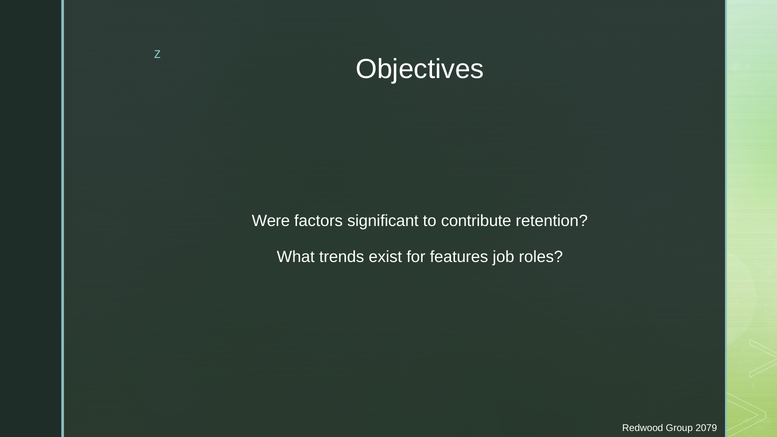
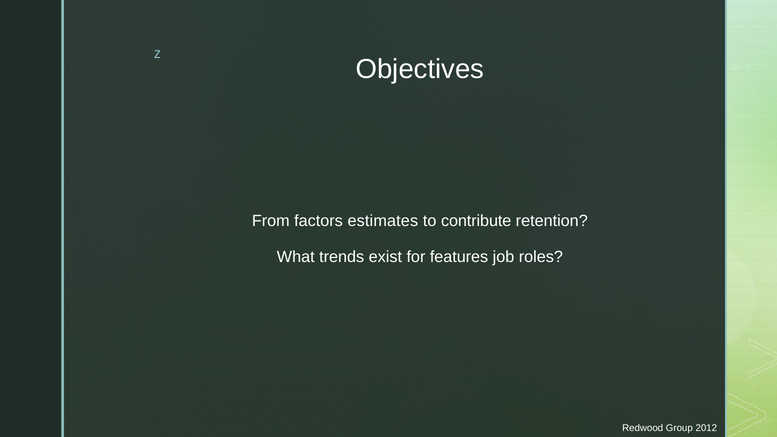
Were: Were -> From
significant: significant -> estimates
2079: 2079 -> 2012
